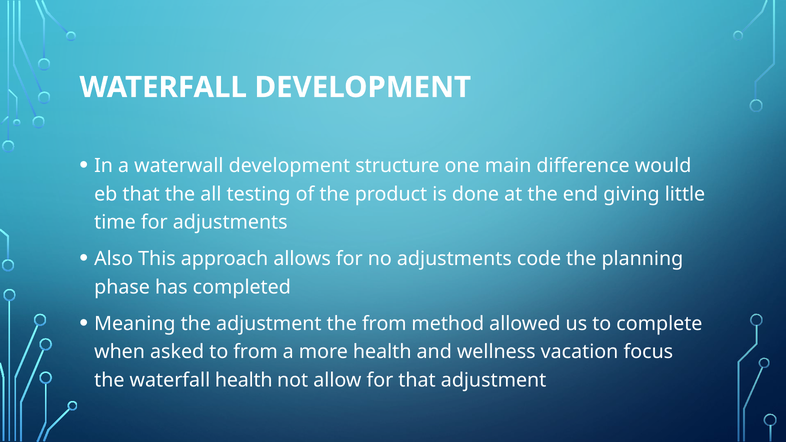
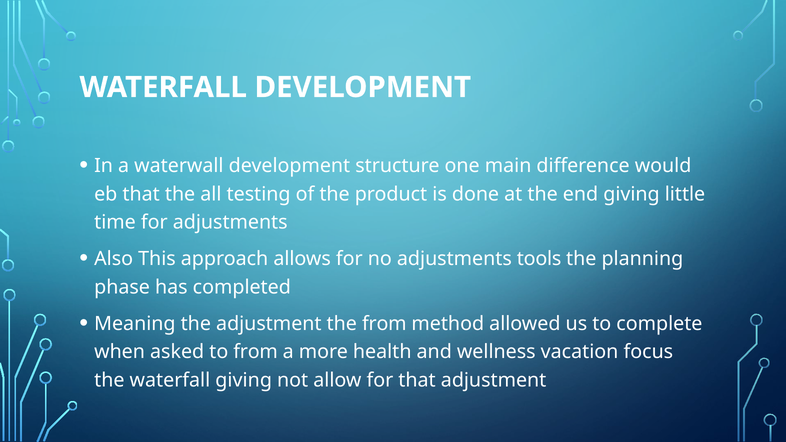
code: code -> tools
waterfall health: health -> giving
